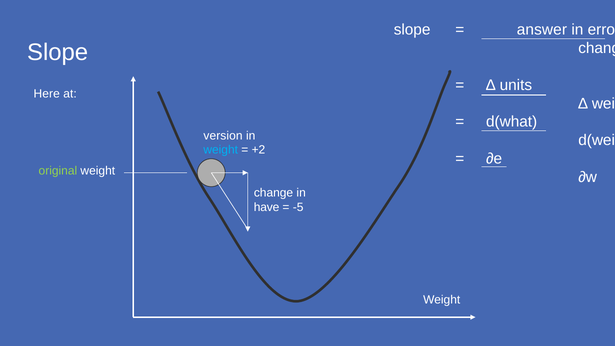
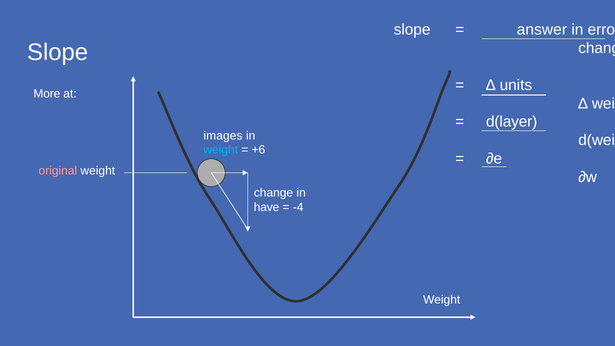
Here: Here -> More
d(what: d(what -> d(layer
version: version -> images
+2: +2 -> +6
original colour: light green -> pink
-5: -5 -> -4
